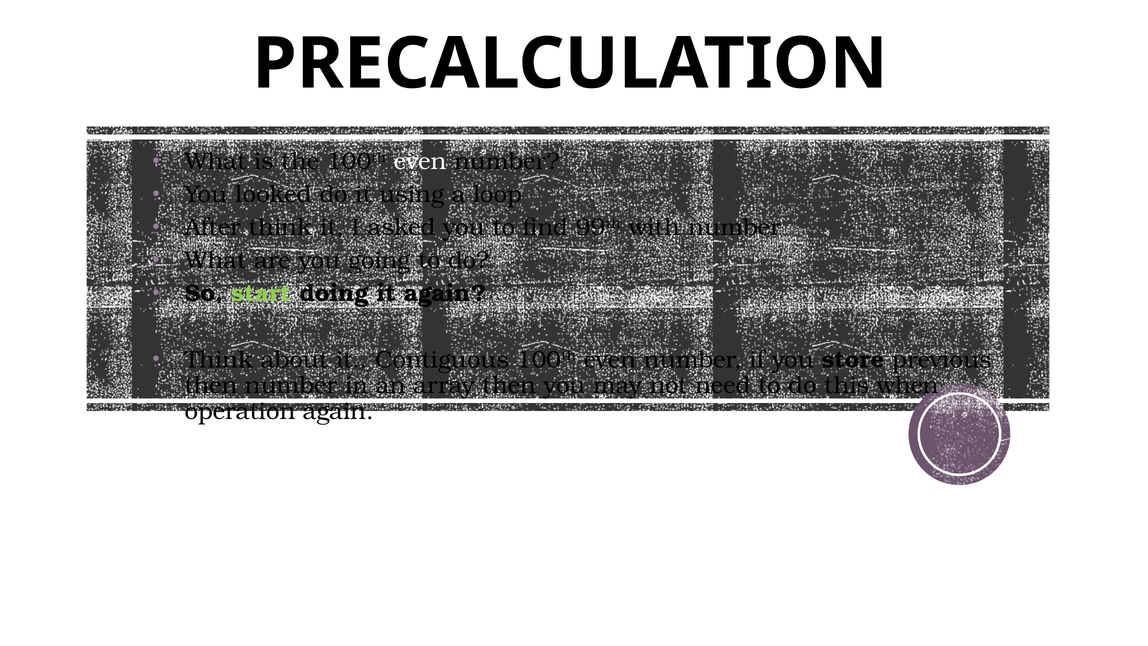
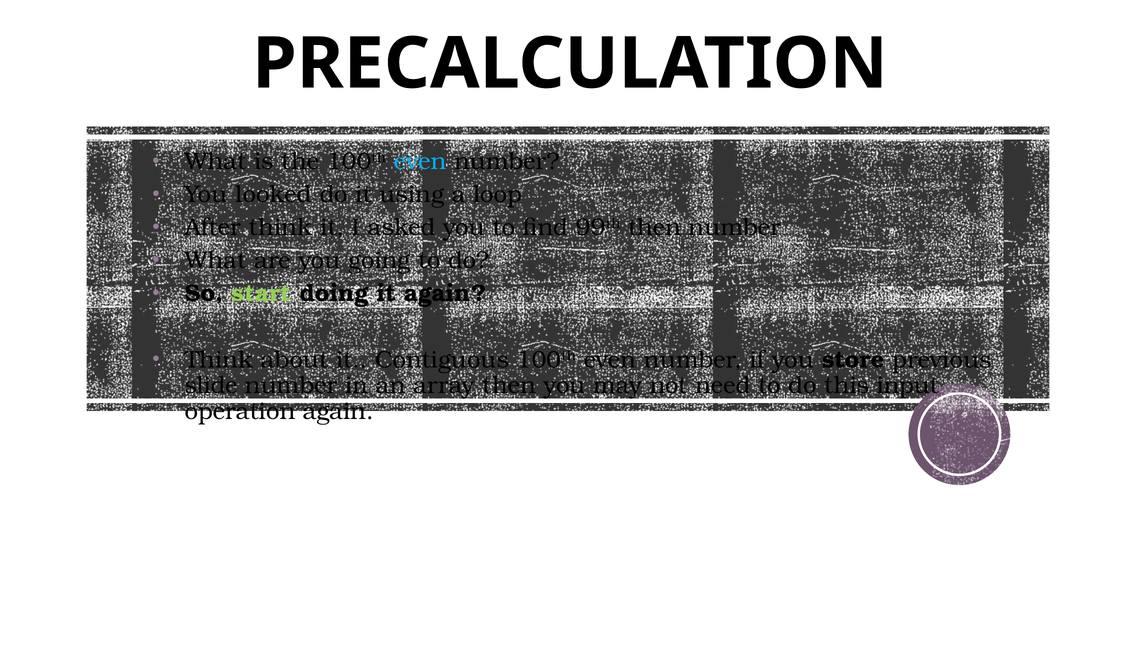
even at (420, 161) colour: white -> light blue
99th with: with -> then
then at (211, 385): then -> slide
when: when -> input
